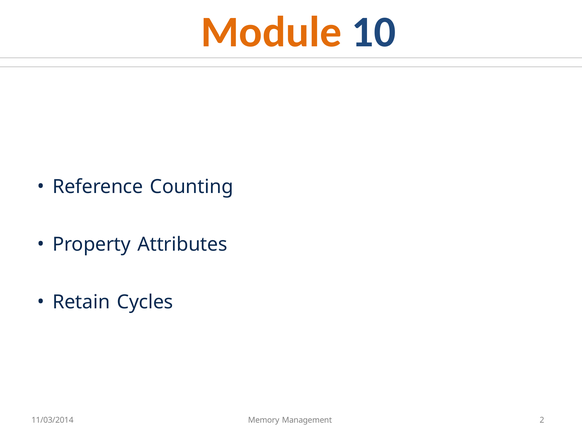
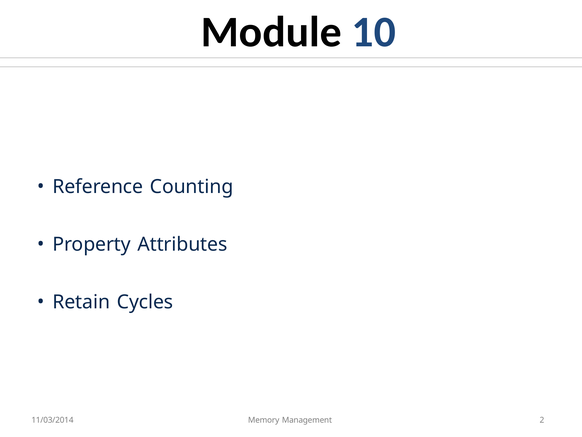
Module colour: orange -> black
